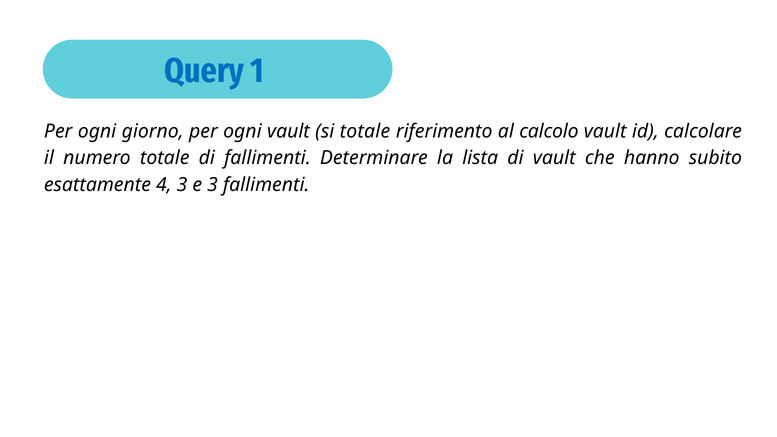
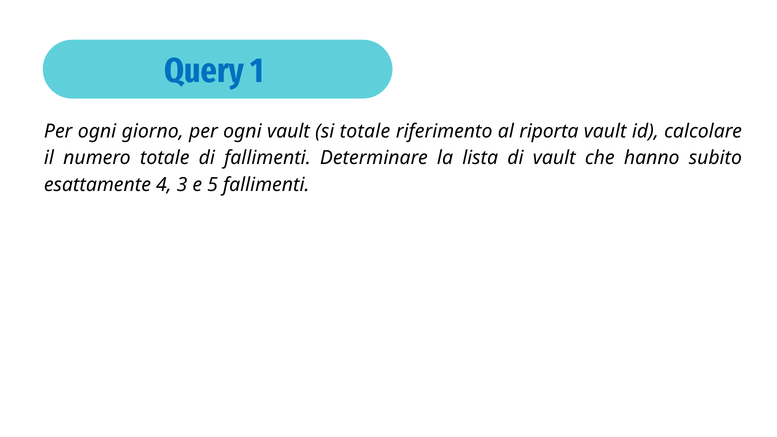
calcolo: calcolo -> riporta
e 3: 3 -> 5
